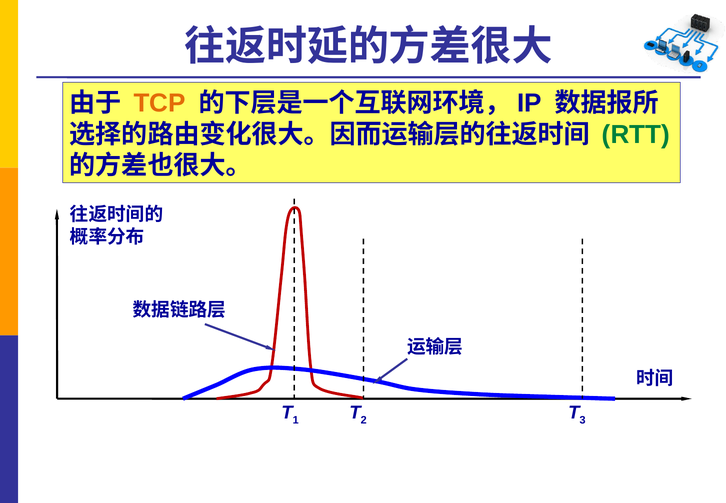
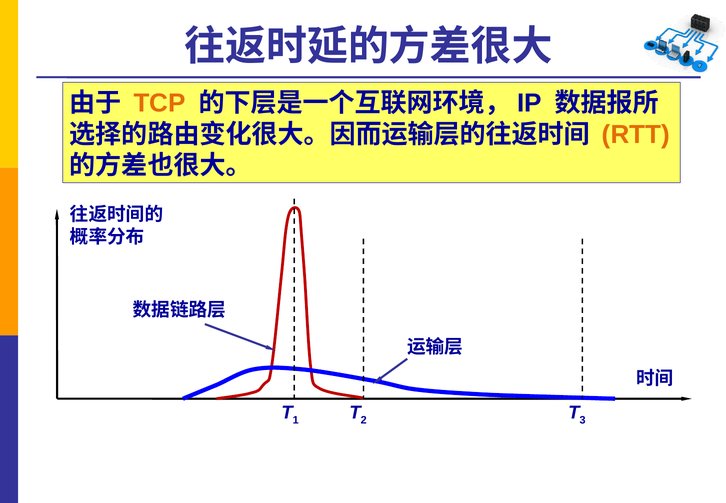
RTT colour: green -> orange
